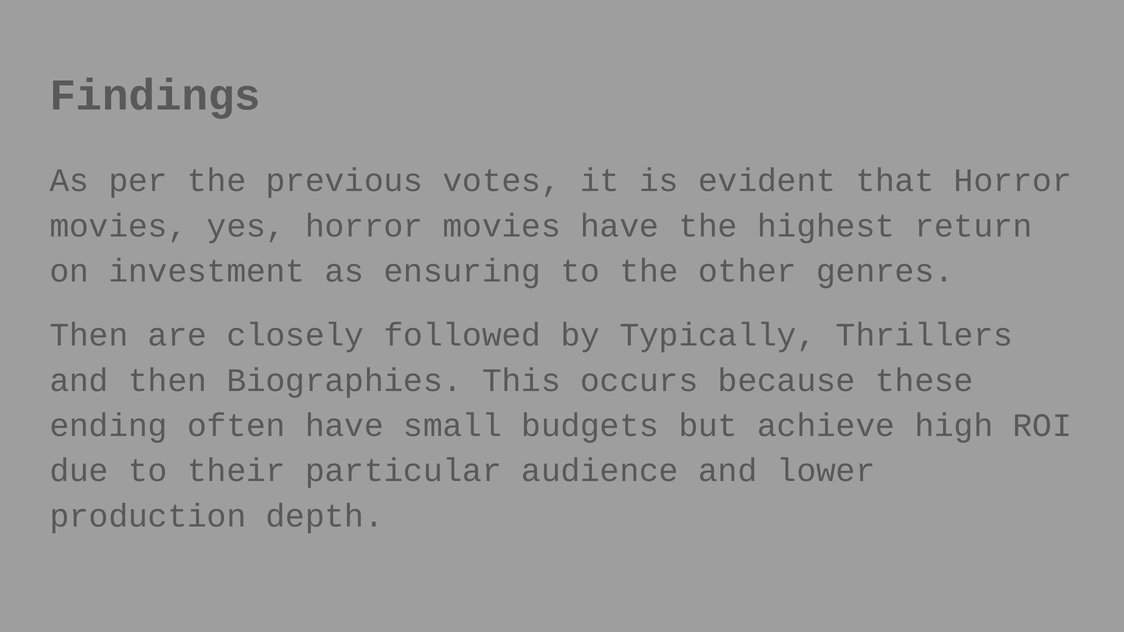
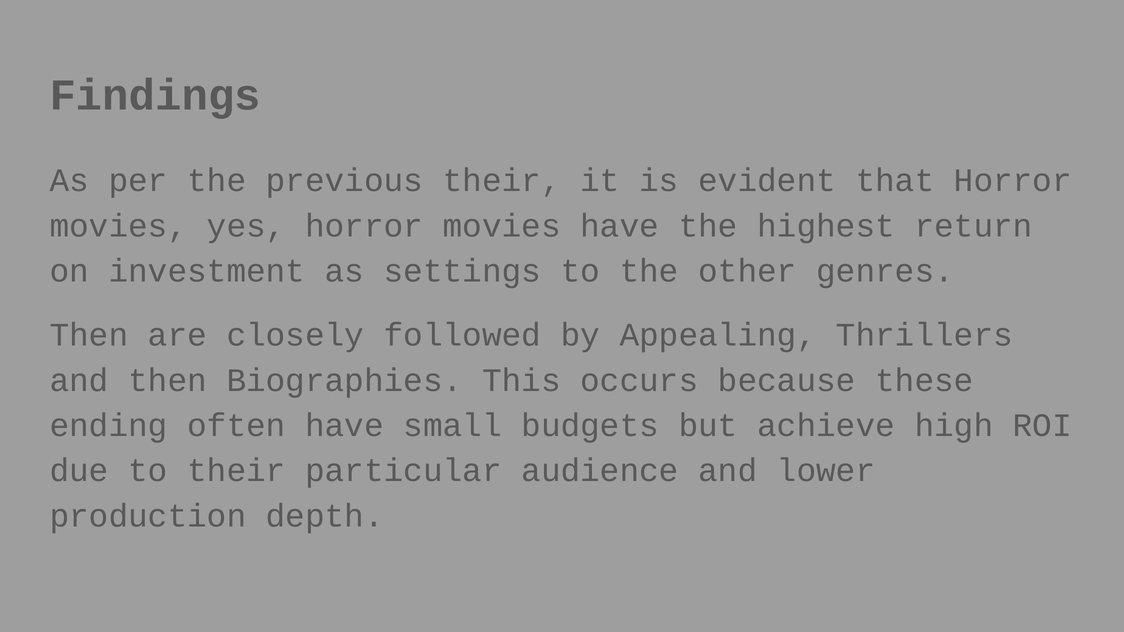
previous votes: votes -> their
ensuring: ensuring -> settings
Typically: Typically -> Appealing
